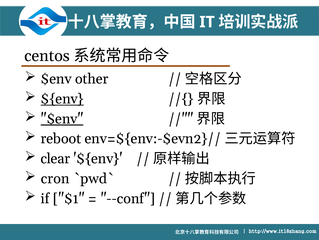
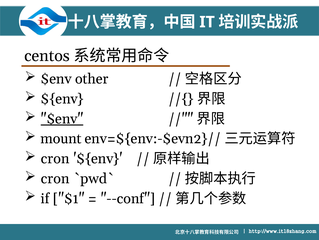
${env at (62, 99) underline: present -> none
reboot: reboot -> mount
clear at (55, 158): clear -> cron
